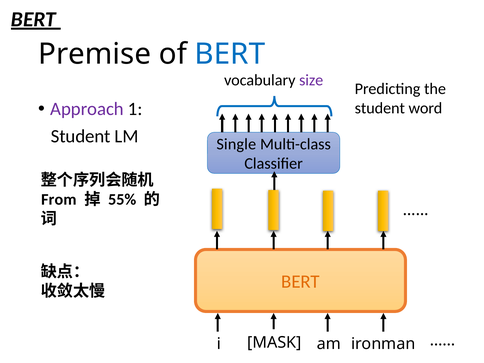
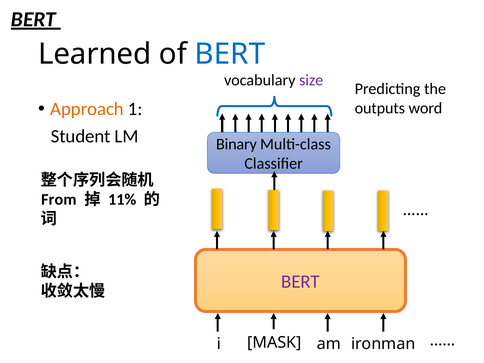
Premise: Premise -> Learned
Approach colour: purple -> orange
student at (380, 108): student -> outputs
Single: Single -> Binary
55%: 55% -> 11%
BERT at (300, 282) colour: orange -> purple
